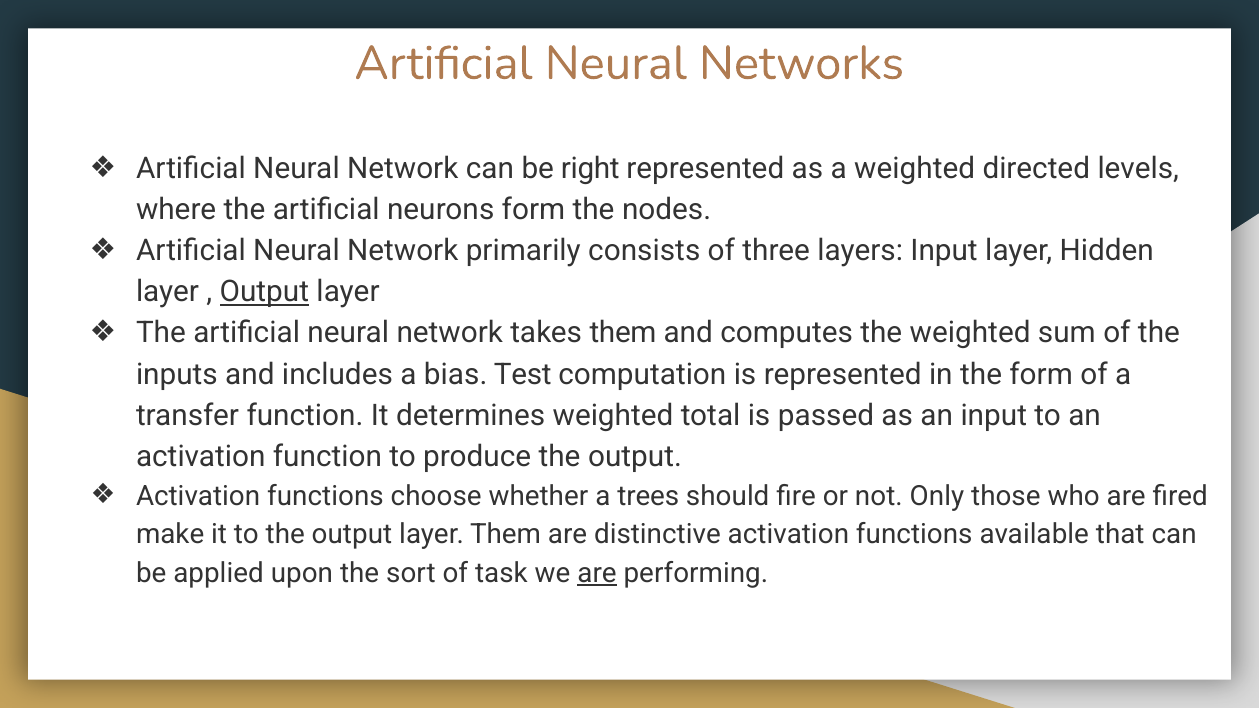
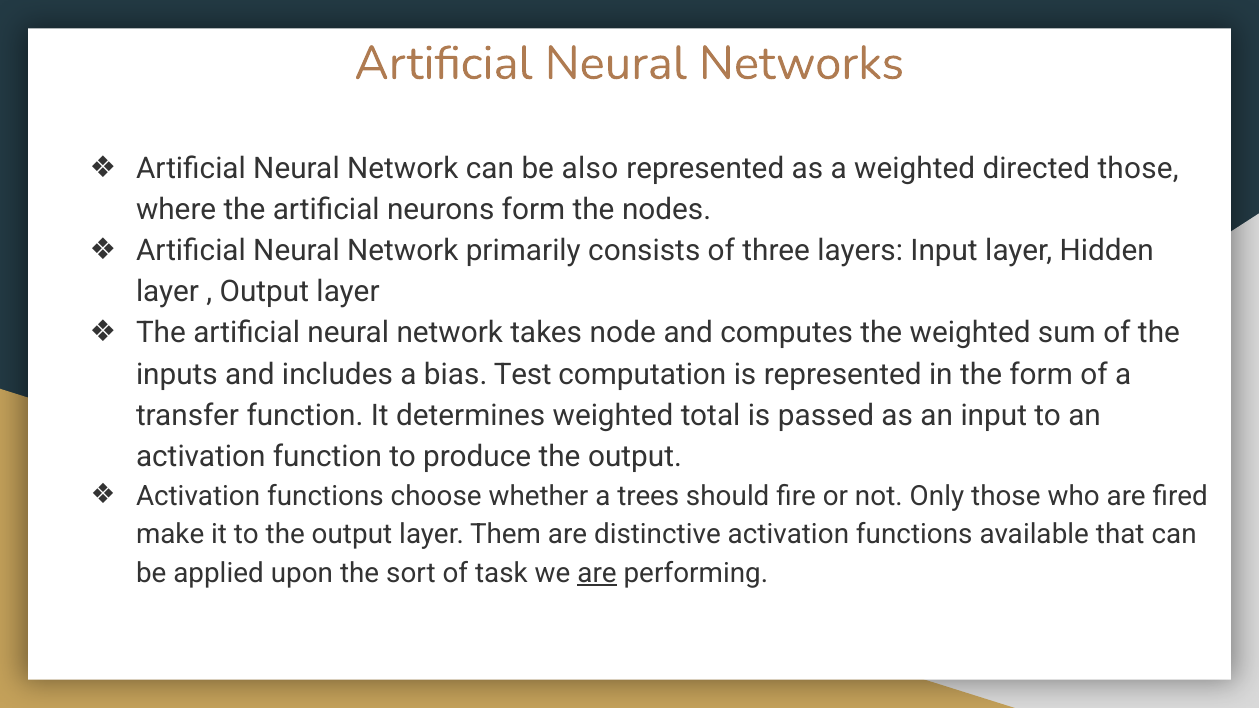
right: right -> also
directed levels: levels -> those
Output at (264, 292) underline: present -> none
takes them: them -> node
